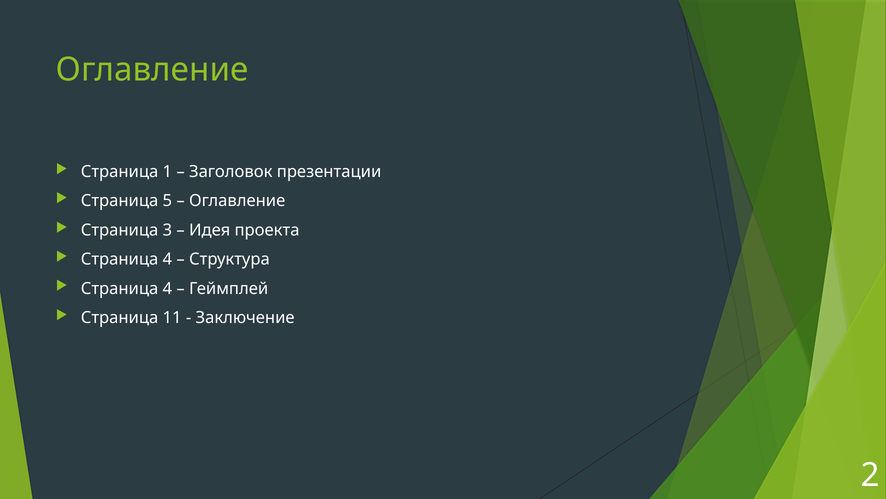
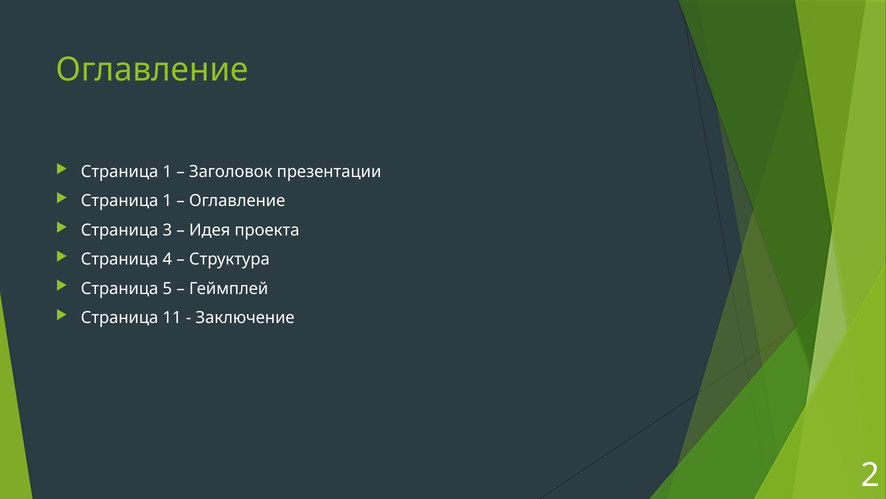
5 at (167, 201): 5 -> 1
4 at (167, 288): 4 -> 5
